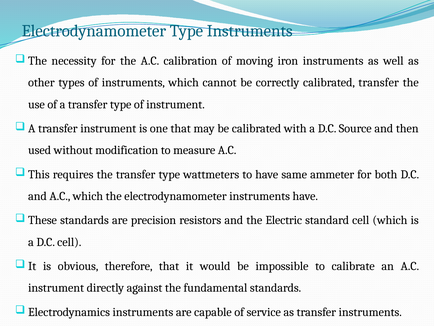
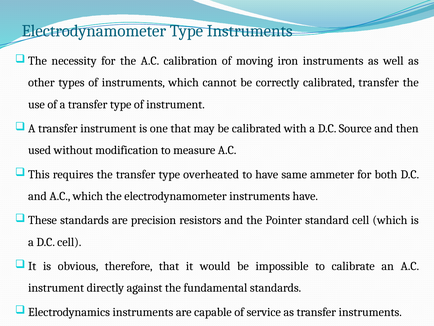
wattmeters: wattmeters -> overheated
Electric: Electric -> Pointer
